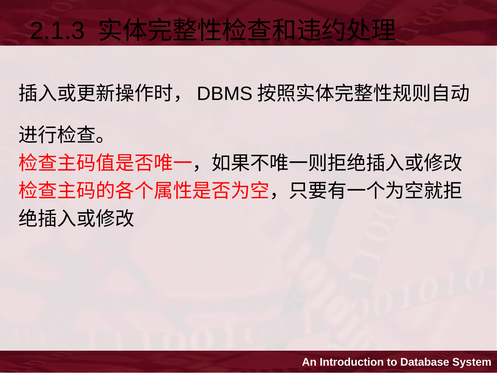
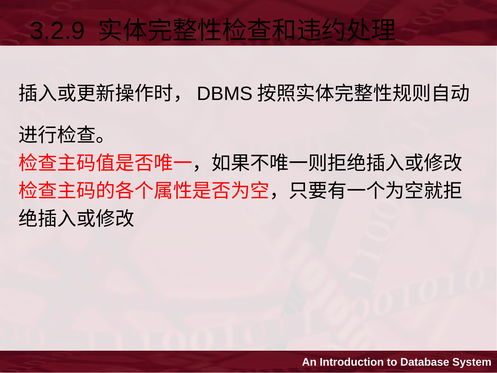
2.1.3: 2.1.3 -> 3.2.9
